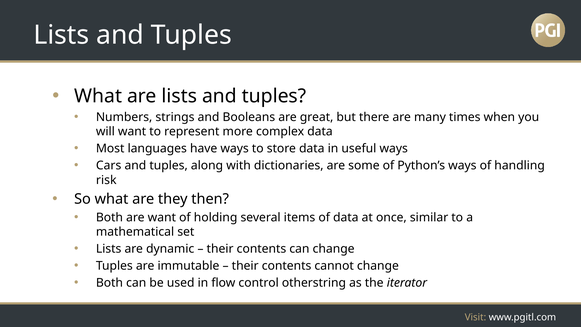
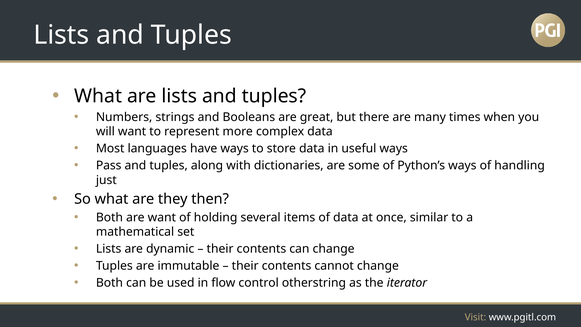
Cars: Cars -> Pass
risk: risk -> just
